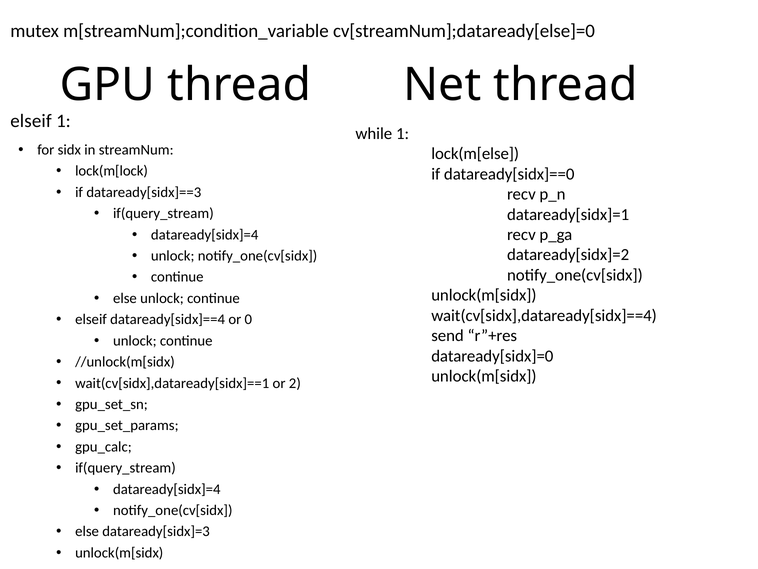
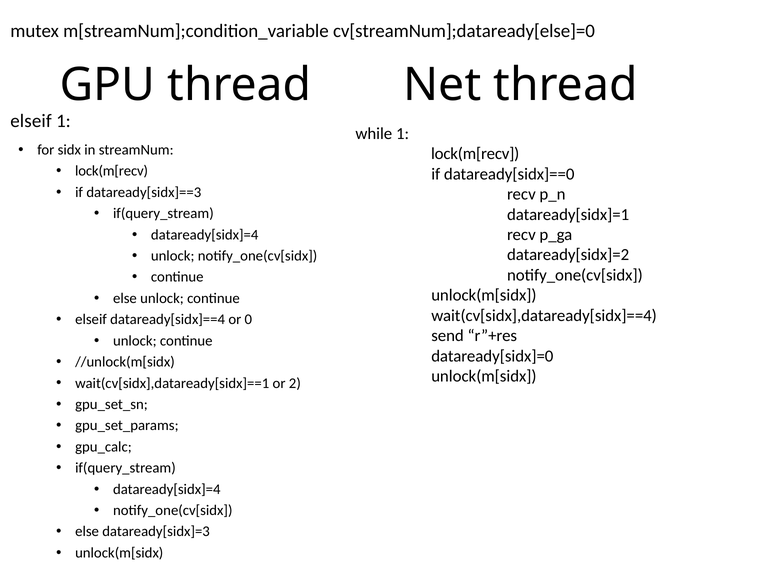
lock(m[else at (475, 154): lock(m[else -> lock(m[recv
lock(m[lock at (112, 171): lock(m[lock -> lock(m[recv
